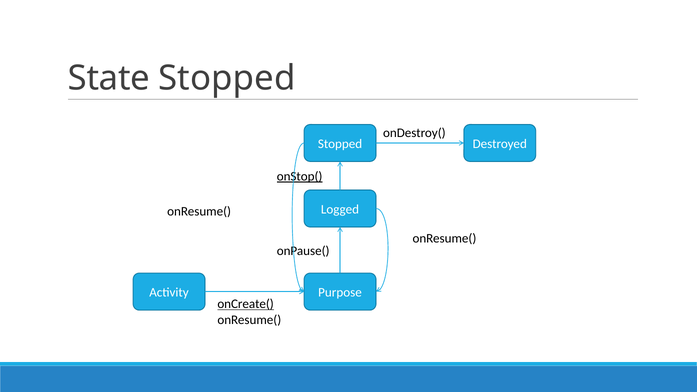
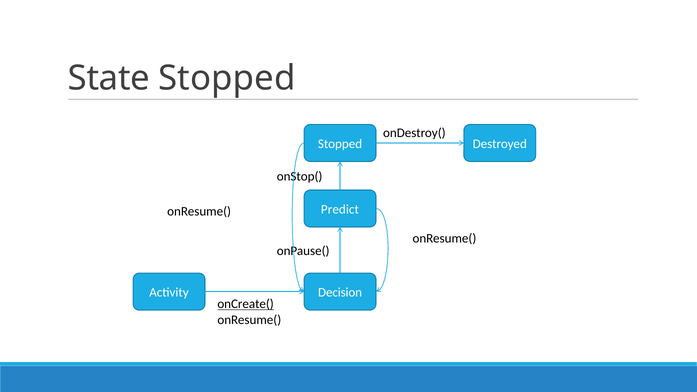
onStop( underline: present -> none
Logged: Logged -> Predict
Purpose: Purpose -> Decision
